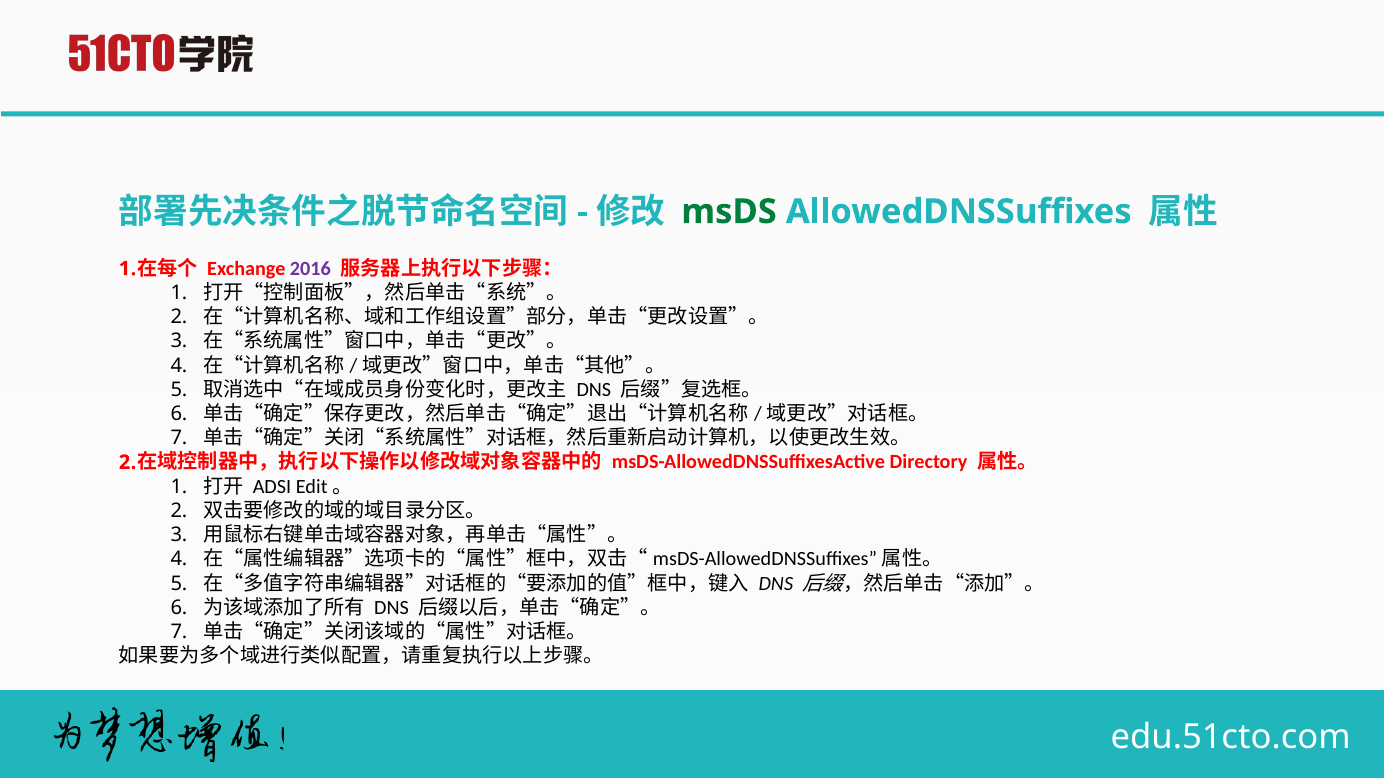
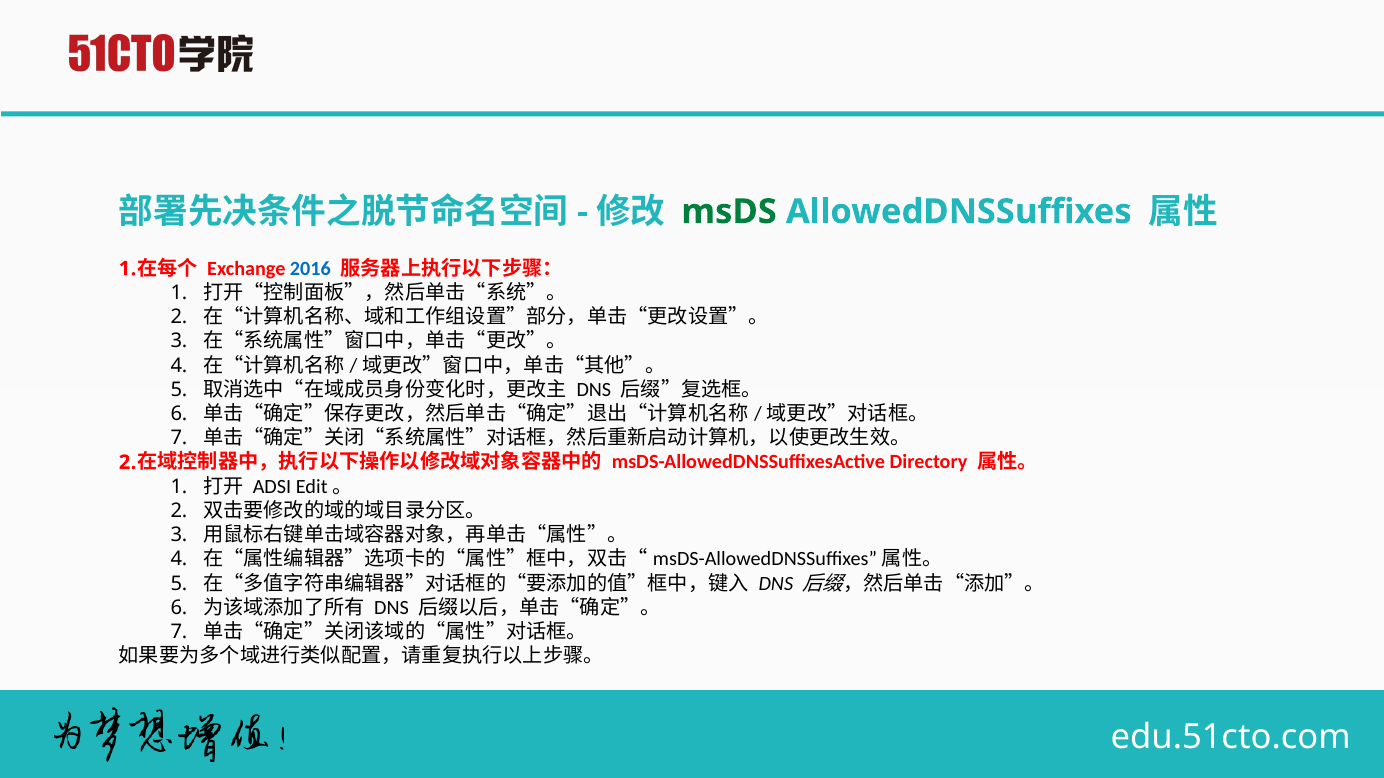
2016 colour: purple -> blue
